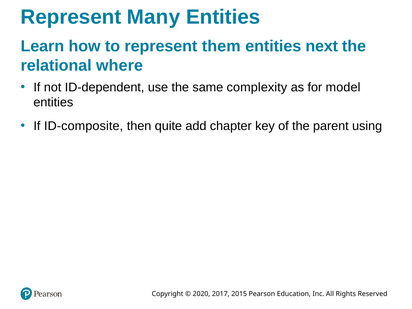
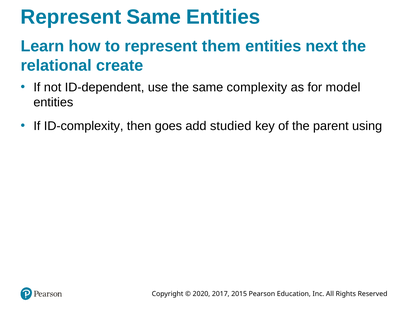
Represent Many: Many -> Same
where: where -> create
ID-composite: ID-composite -> ID-complexity
quite: quite -> goes
chapter: chapter -> studied
